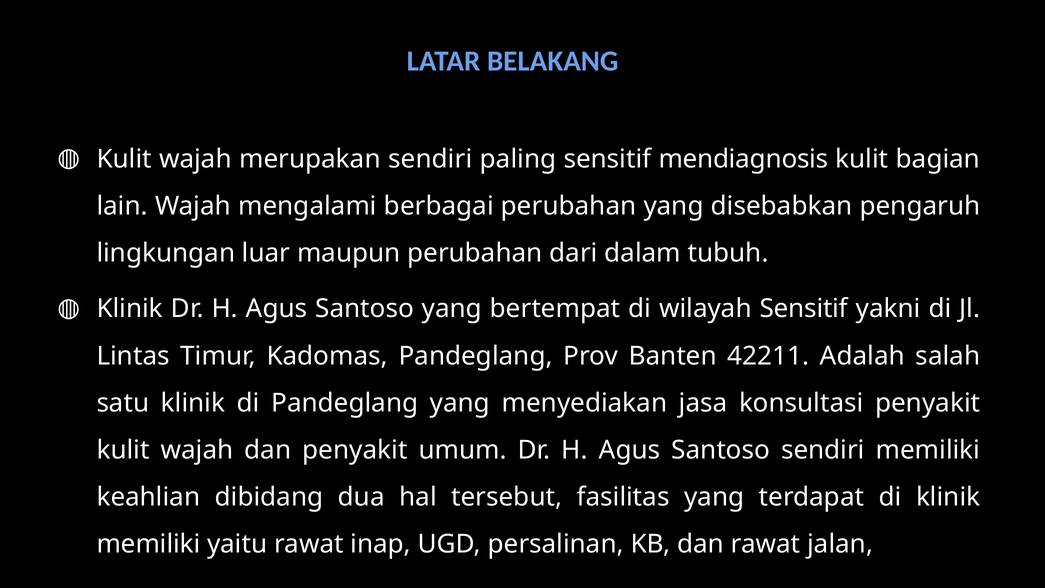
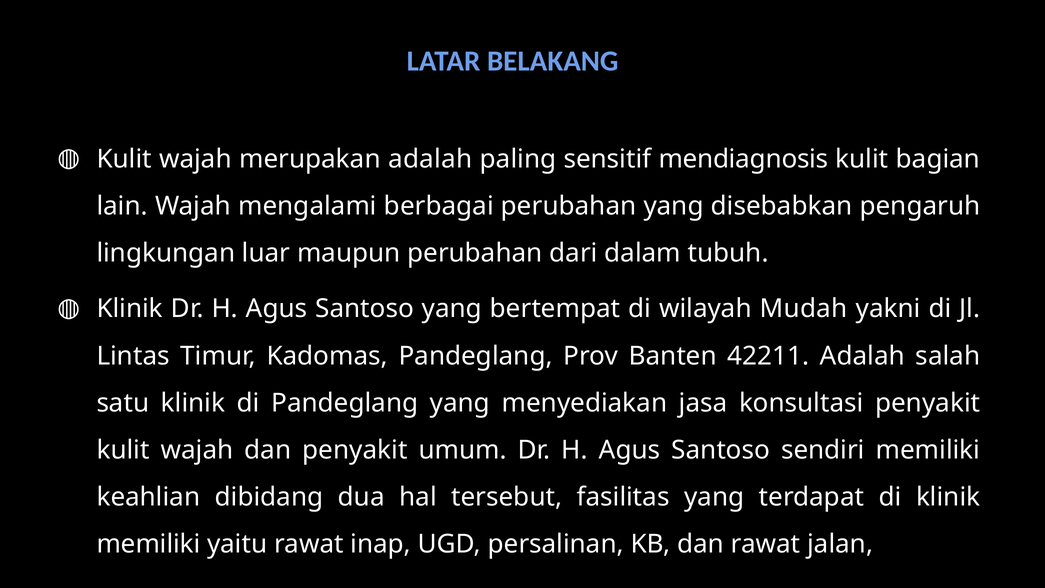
merupakan sendiri: sendiri -> adalah
wilayah Sensitif: Sensitif -> Mudah
